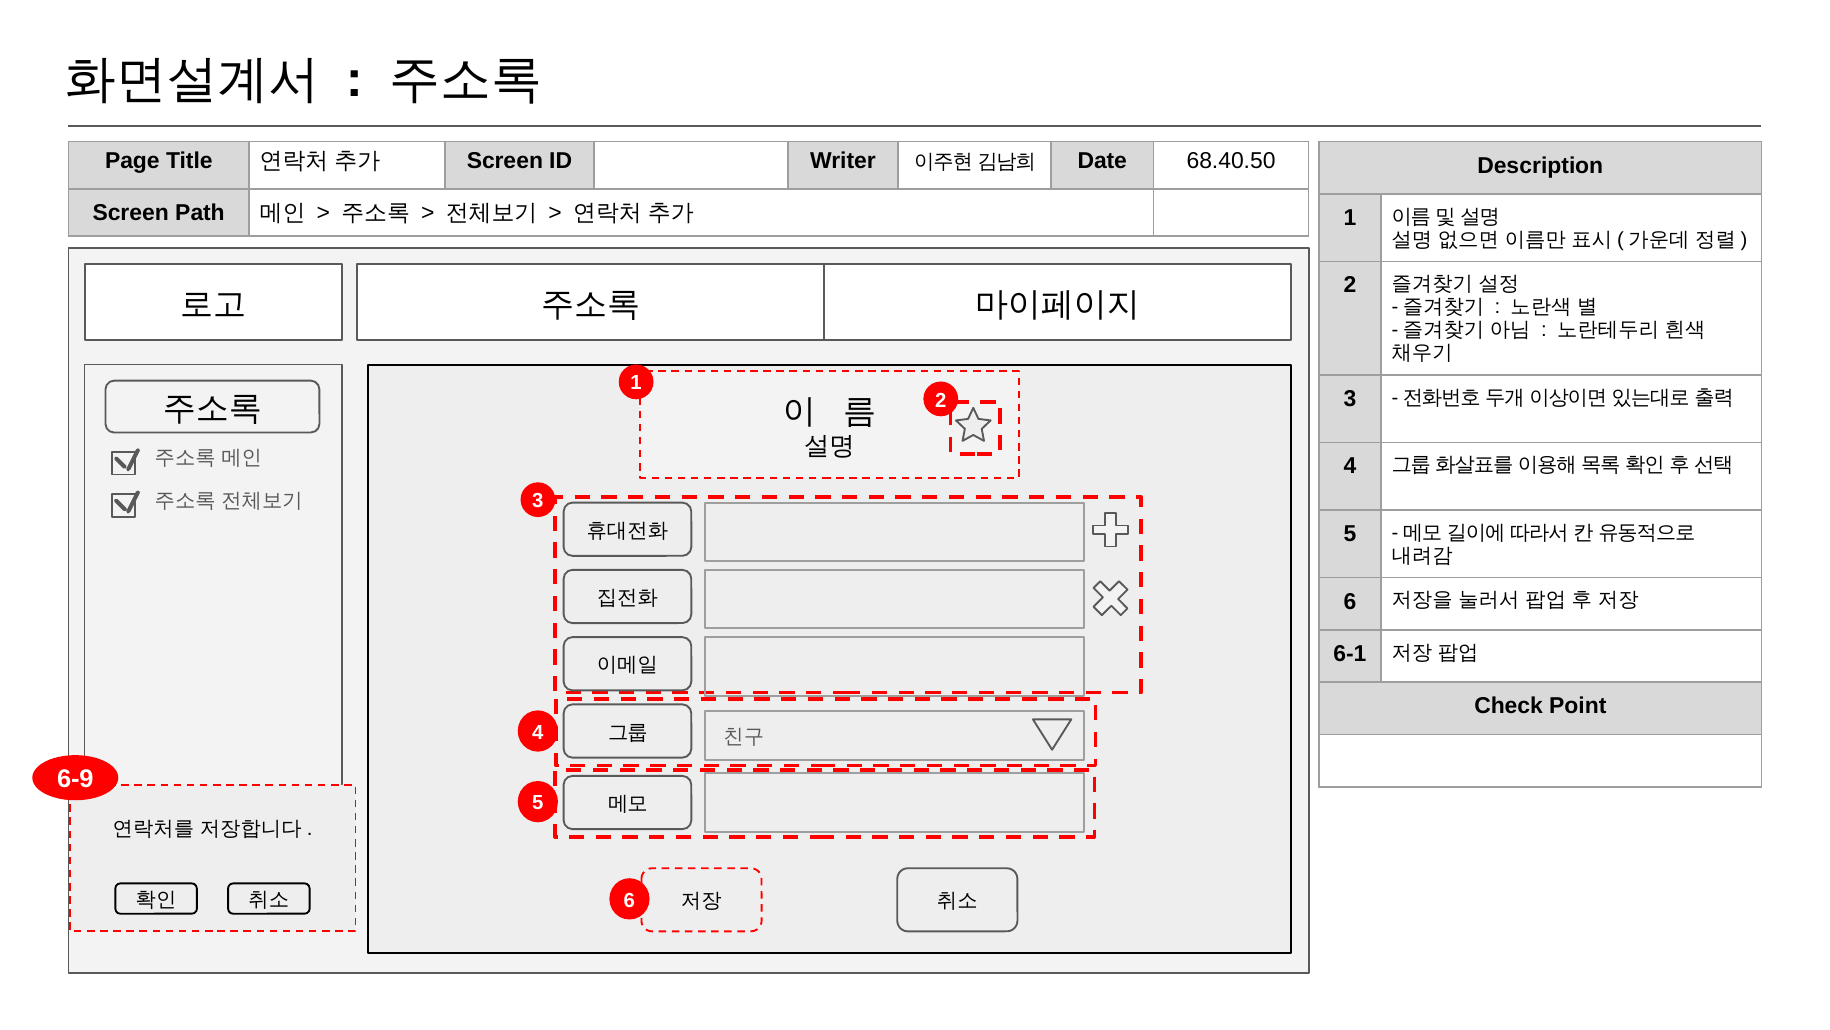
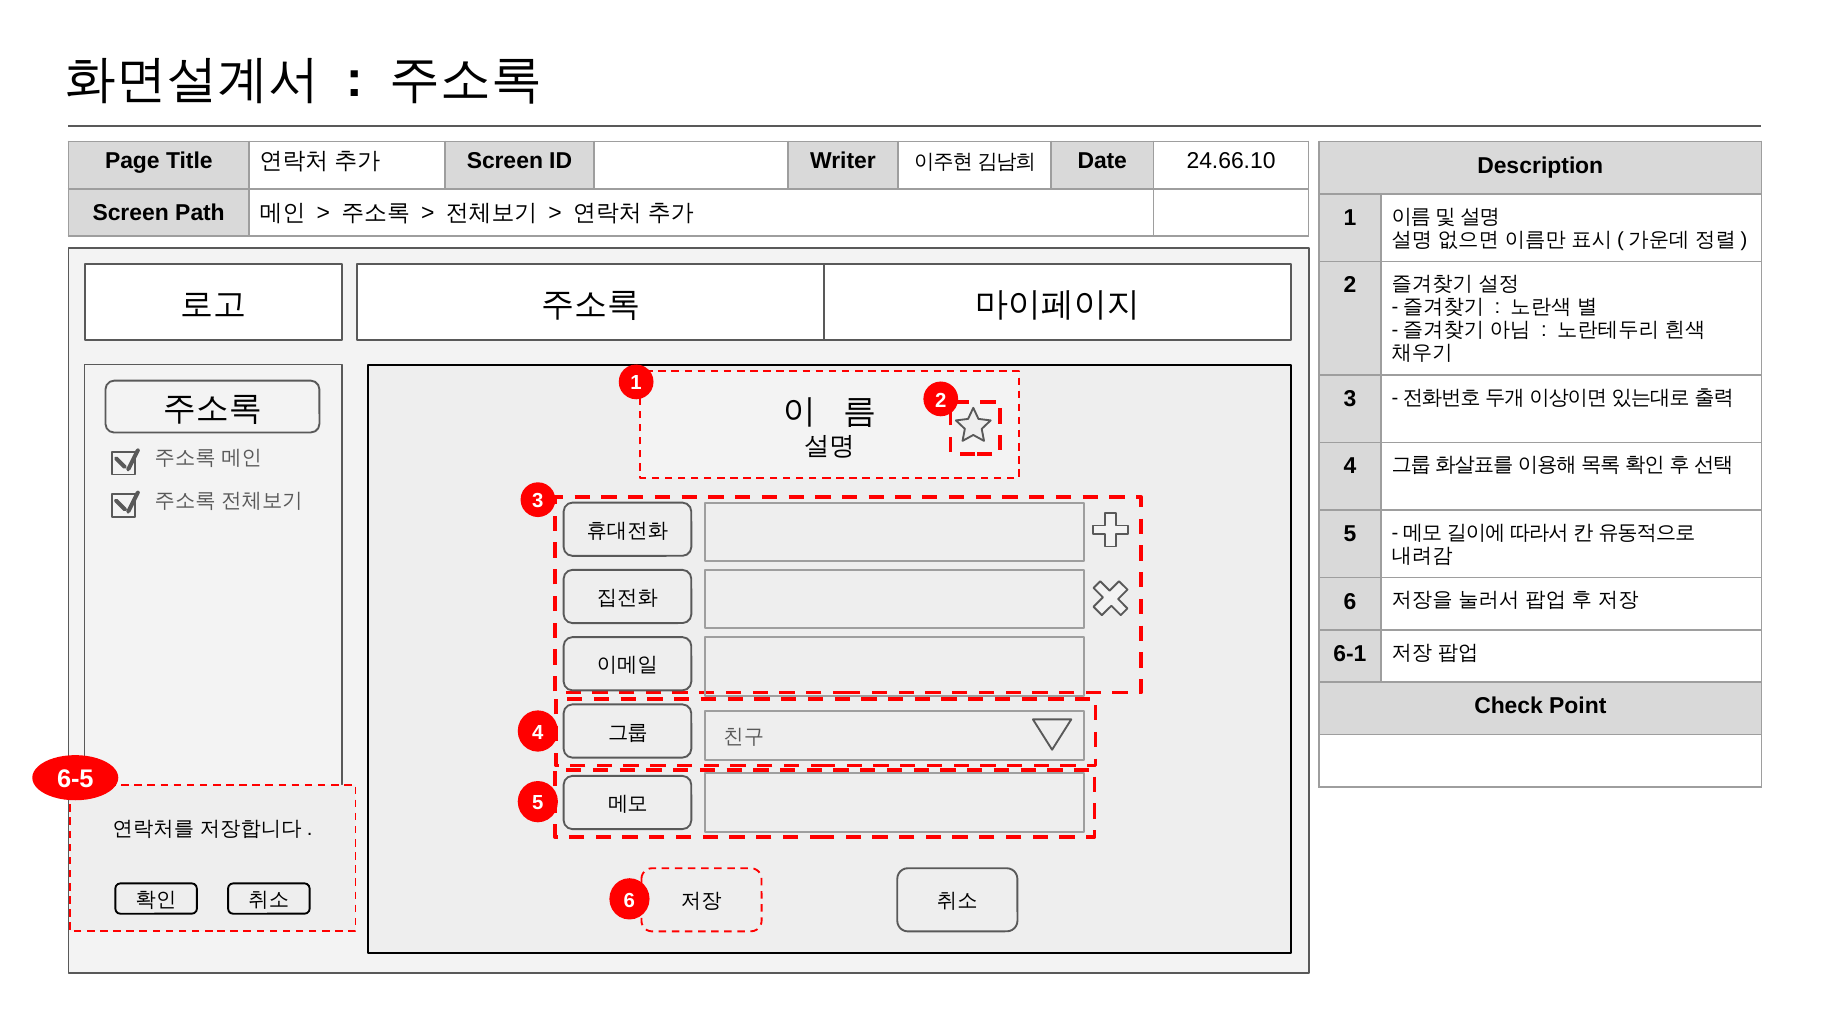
68.40.50: 68.40.50 -> 24.66.10
6-9: 6-9 -> 6-5
